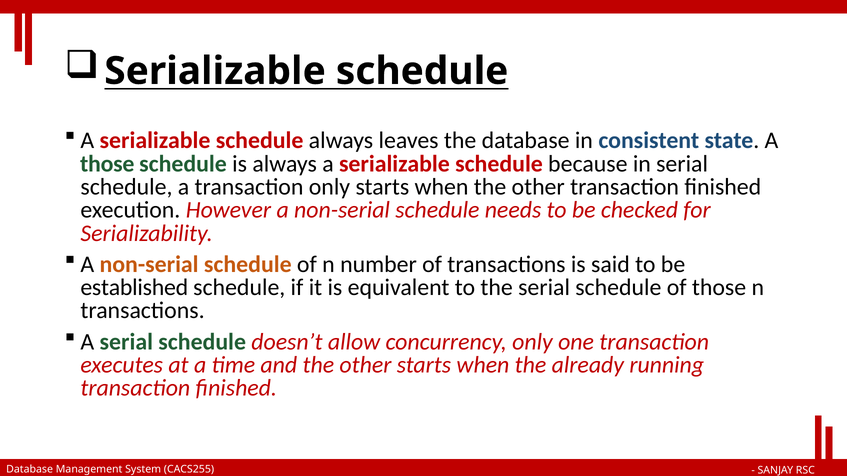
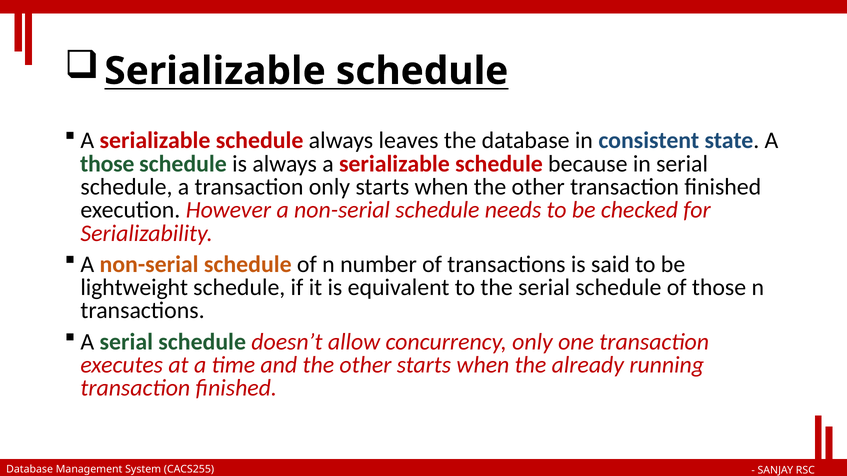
established: established -> lightweight
